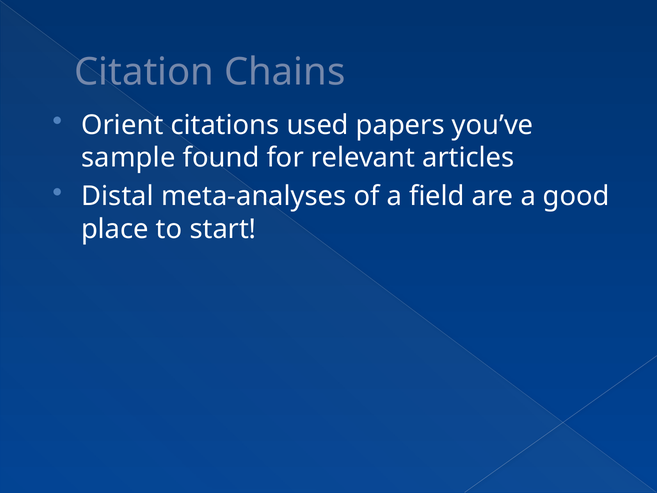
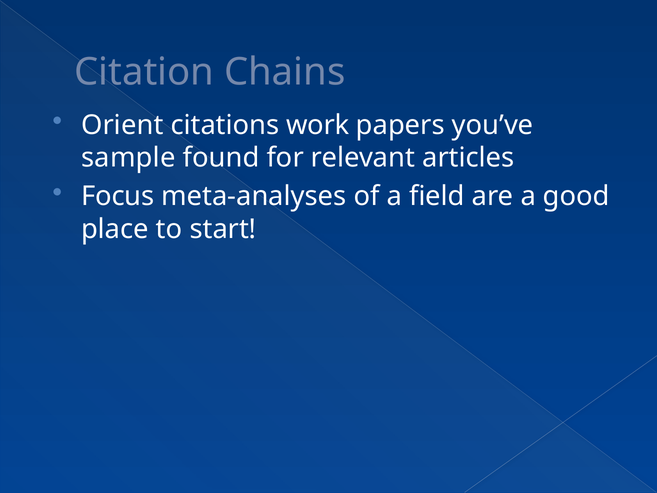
used: used -> work
Distal: Distal -> Focus
